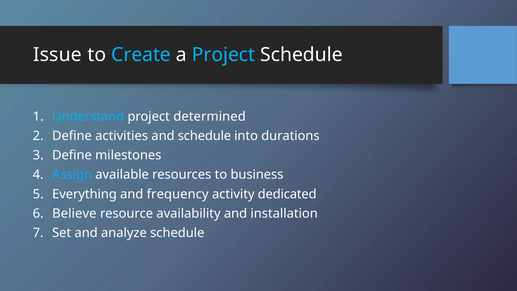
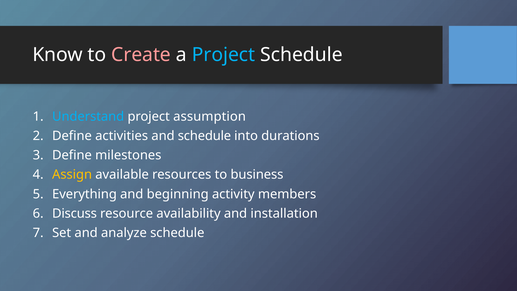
Issue: Issue -> Know
Create colour: light blue -> pink
determined: determined -> assumption
Assign colour: light blue -> yellow
frequency: frequency -> beginning
dedicated: dedicated -> members
Believe: Believe -> Discuss
